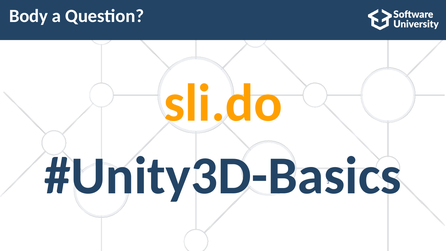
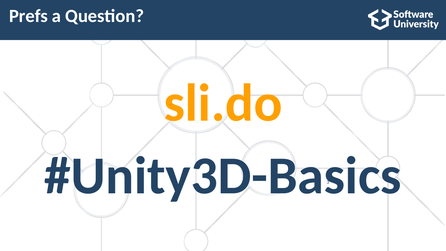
Body: Body -> Prefs
